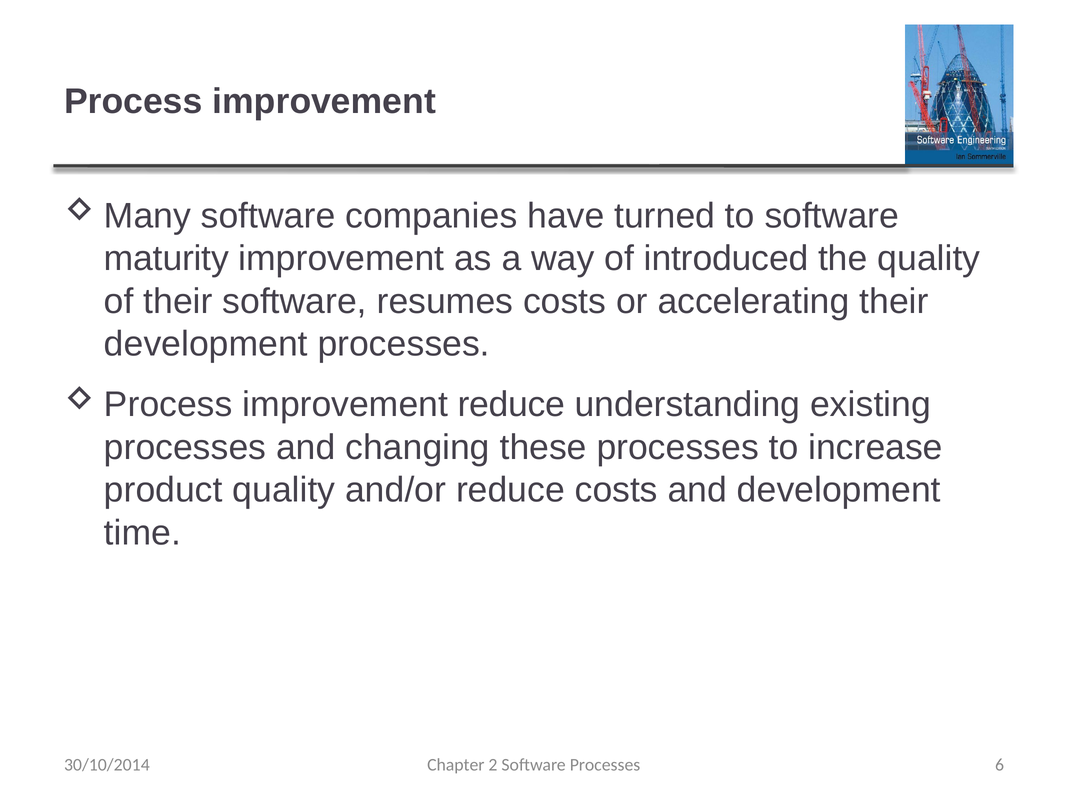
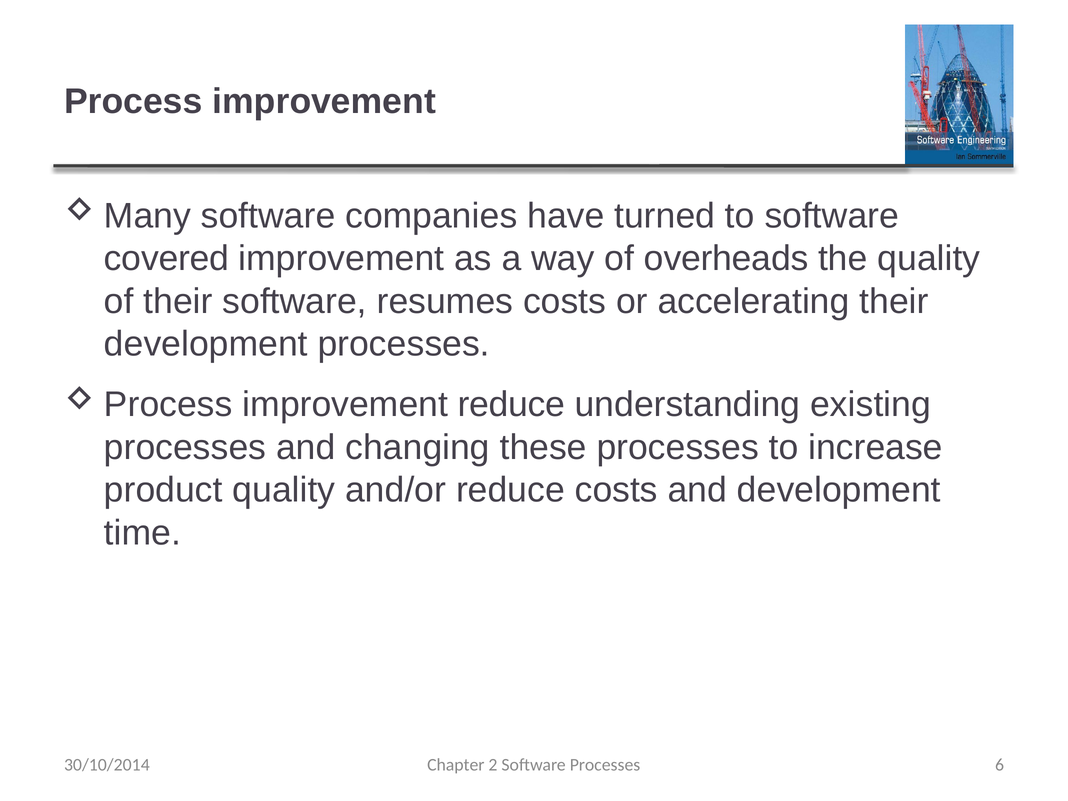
maturity: maturity -> covered
introduced: introduced -> overheads
